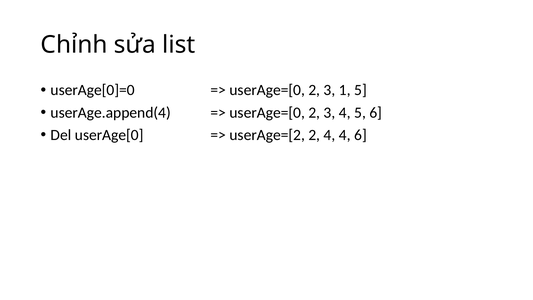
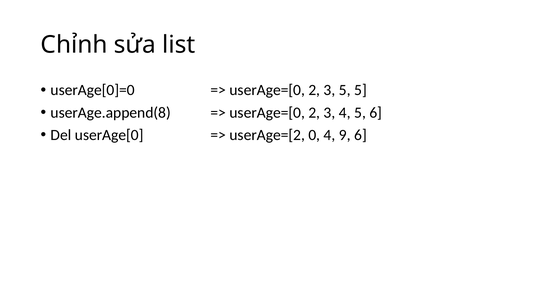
3 1: 1 -> 5
userAge.append(4: userAge.append(4 -> userAge.append(8
userAge=[2 2: 2 -> 0
4 4: 4 -> 9
